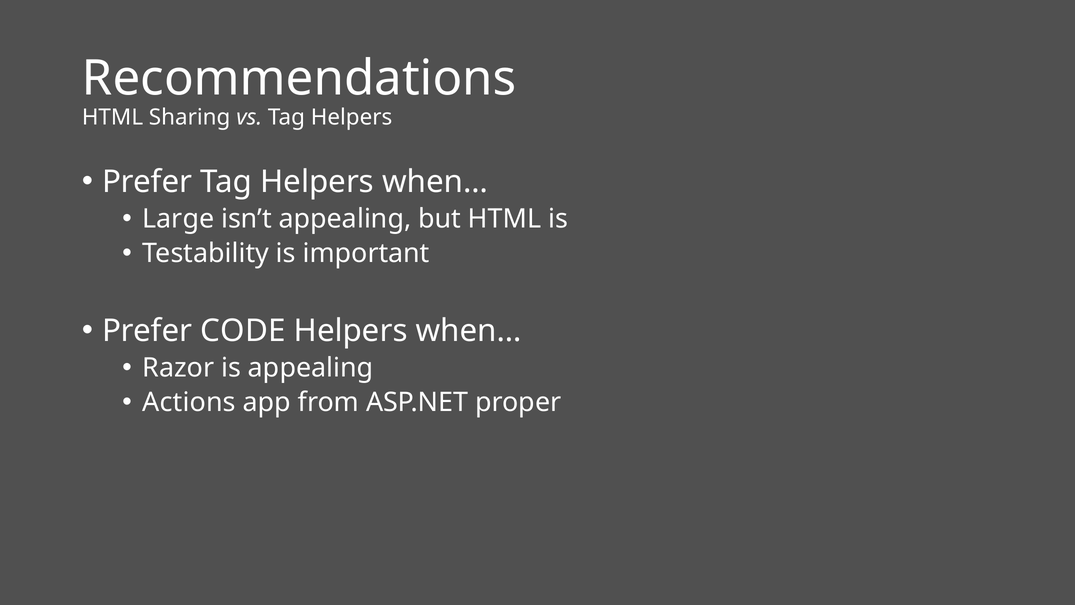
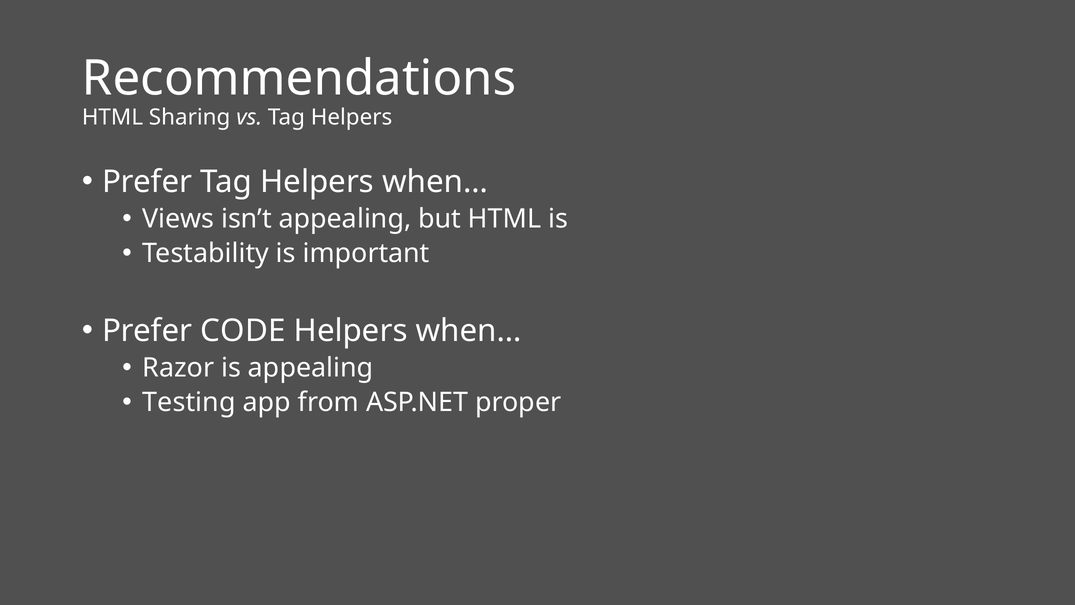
Large: Large -> Views
Actions: Actions -> Testing
